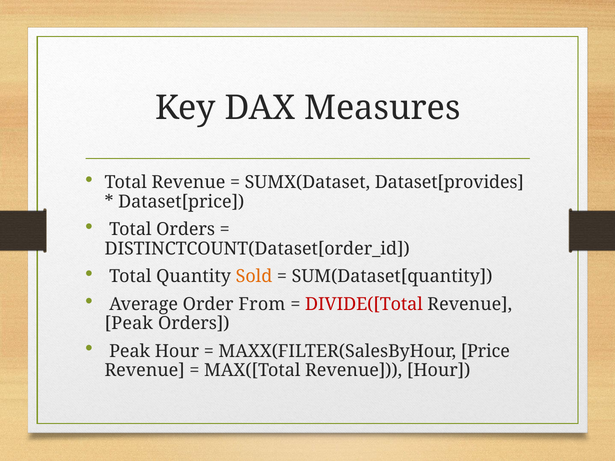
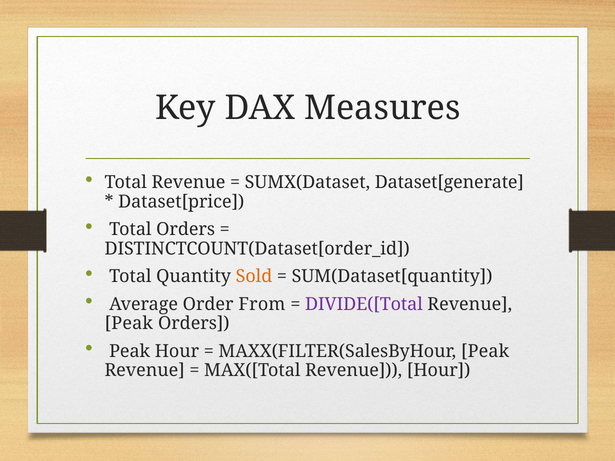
Dataset[provides: Dataset[provides -> Dataset[generate
DIVIDE([Total colour: red -> purple
MAXX(FILTER(SalesByHour Price: Price -> Peak
